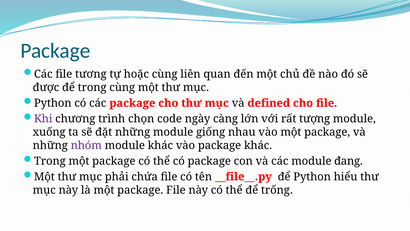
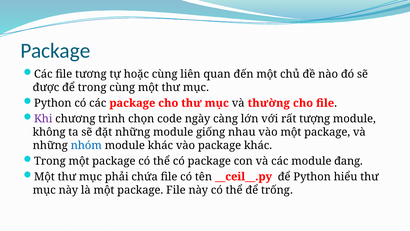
defined: defined -> thường
xuống: xuống -> không
nhóm colour: purple -> blue
__file__.py: __file__.py -> __ceil__.py
